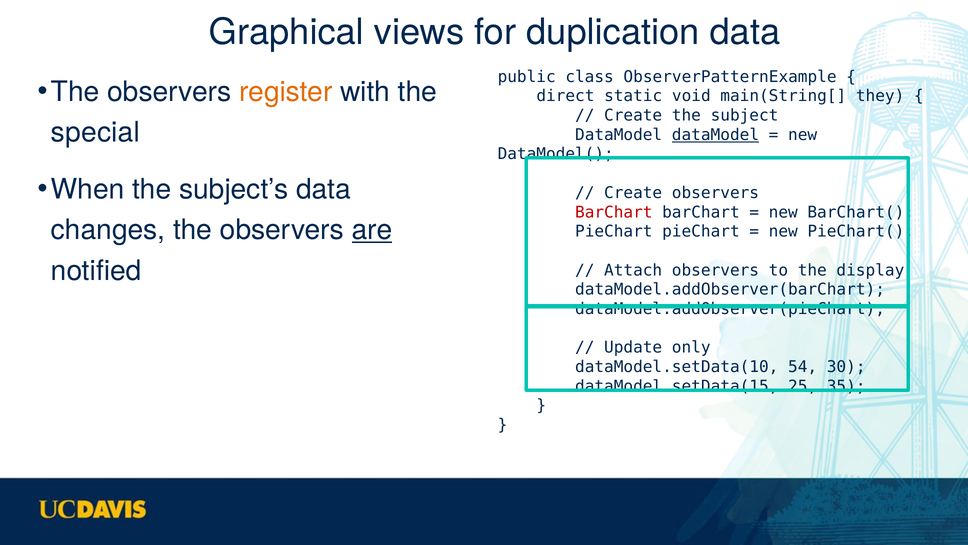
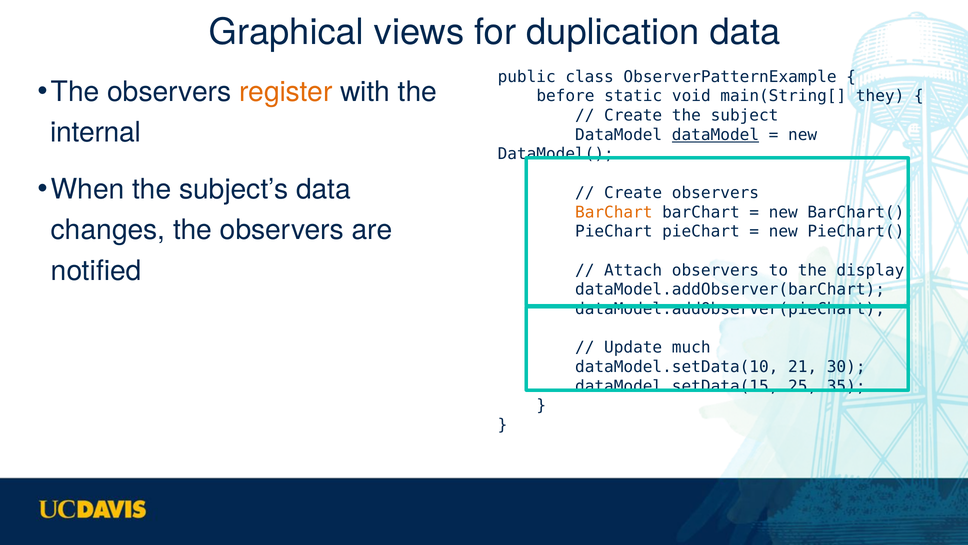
direct: direct -> before
special: special -> internal
BarChart at (614, 212) colour: red -> orange
are underline: present -> none
only: only -> much
54: 54 -> 21
